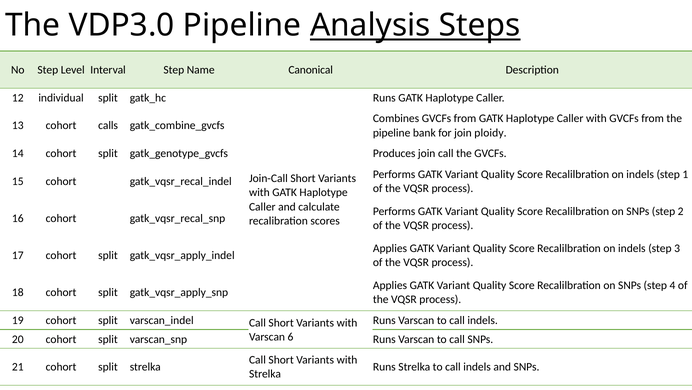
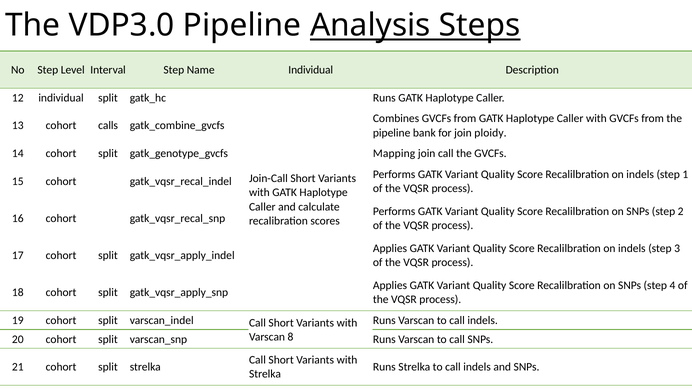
Name Canonical: Canonical -> Individual
Produces: Produces -> Mapping
6: 6 -> 8
